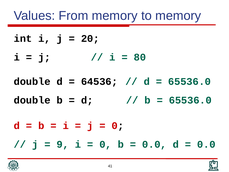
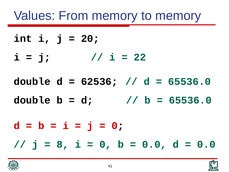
80: 80 -> 22
64536: 64536 -> 62536
9: 9 -> 8
